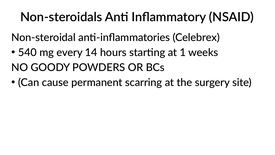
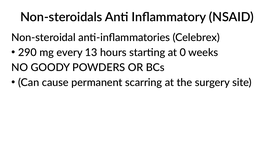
540: 540 -> 290
14: 14 -> 13
1: 1 -> 0
